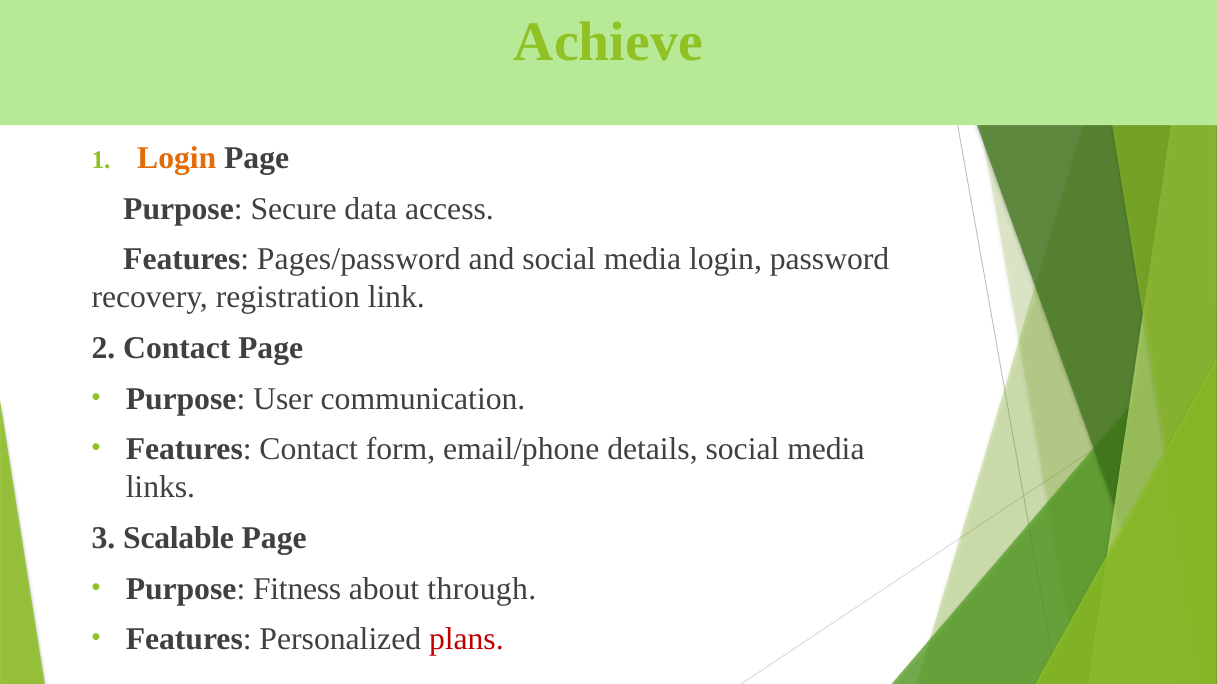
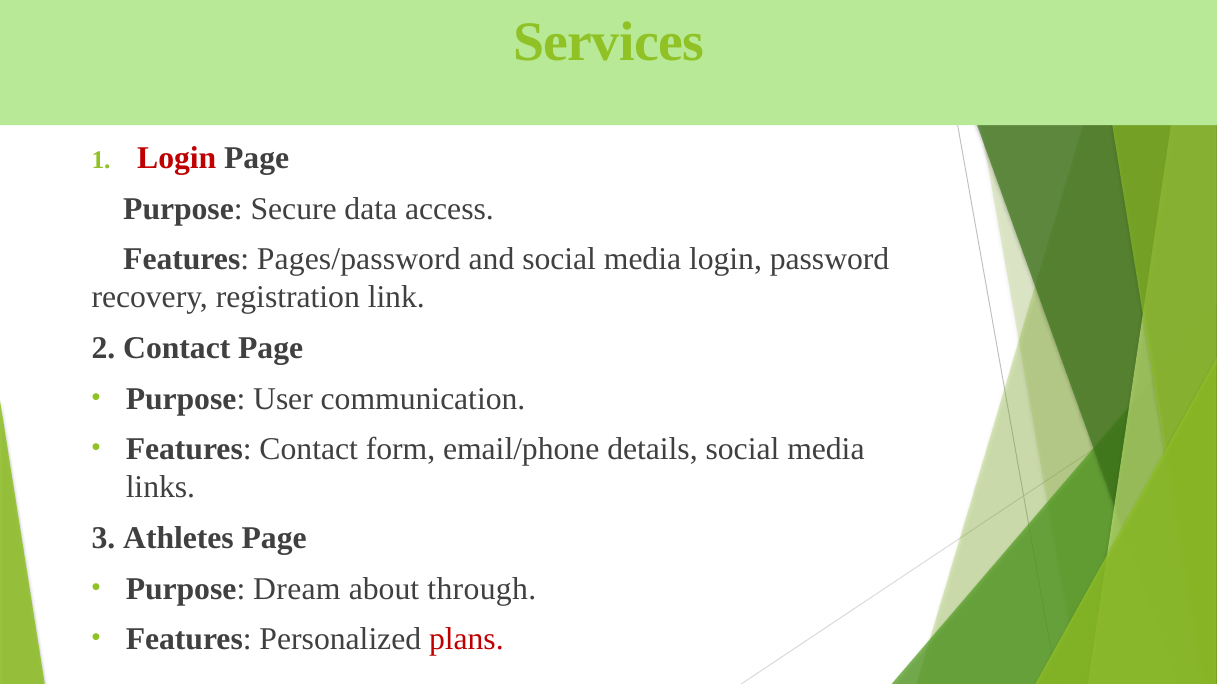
Achieve: Achieve -> Services
Login at (177, 158) colour: orange -> red
Scalable: Scalable -> Athletes
Fitness: Fitness -> Dream
